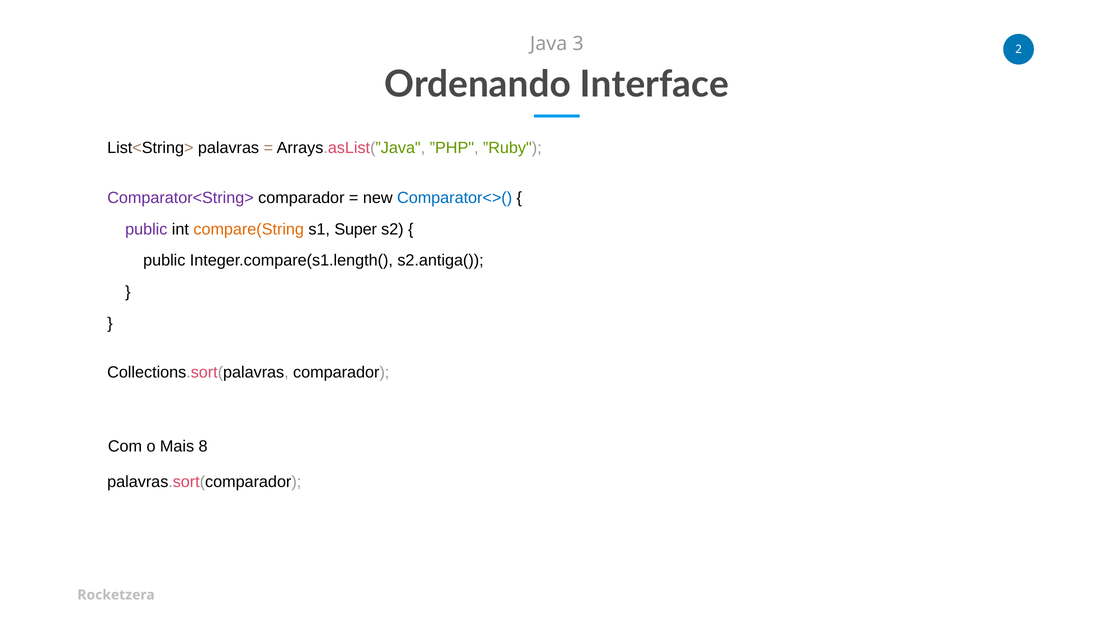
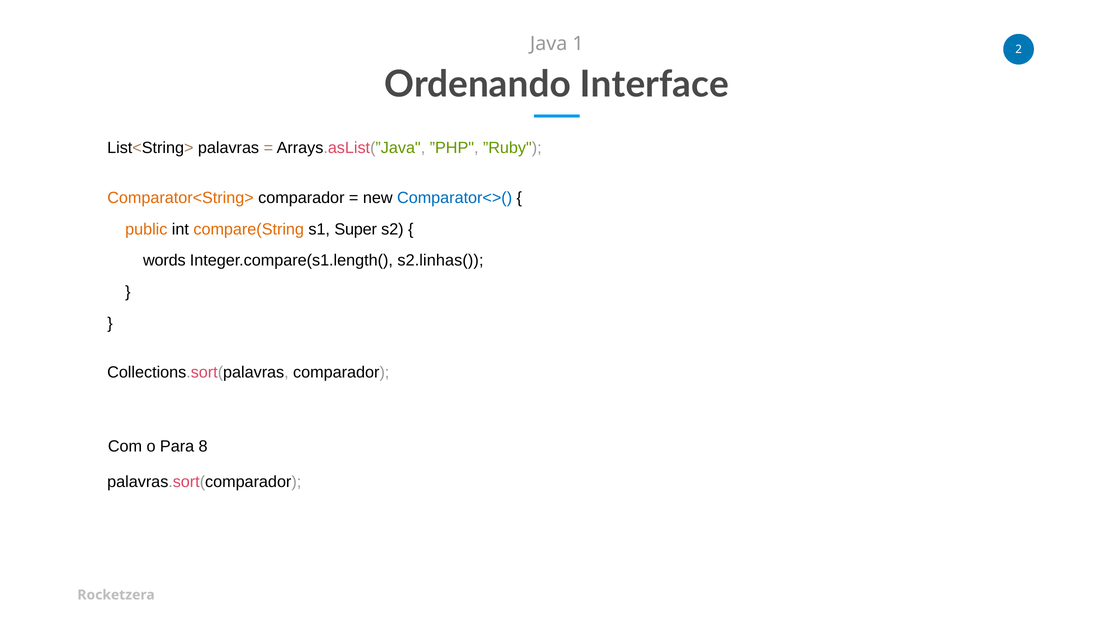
3: 3 -> 1
Comparator<String> colour: purple -> orange
public at (146, 229) colour: purple -> orange
public at (164, 261): public -> words
s2.antiga(: s2.antiga( -> s2.linhas(
Mais: Mais -> Para
